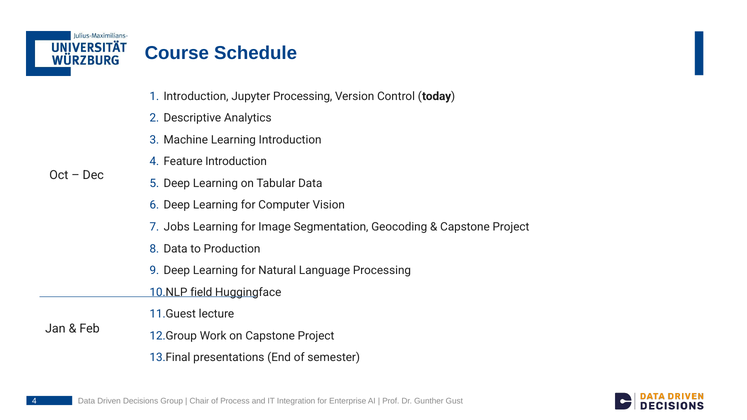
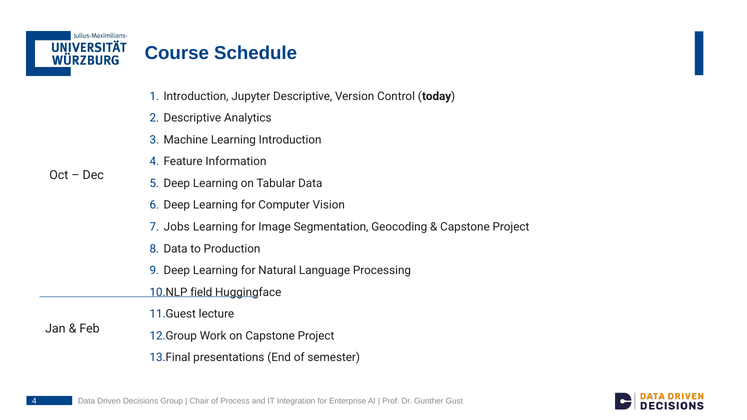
Jupyter Processing: Processing -> Descriptive
Feature Introduction: Introduction -> Information
